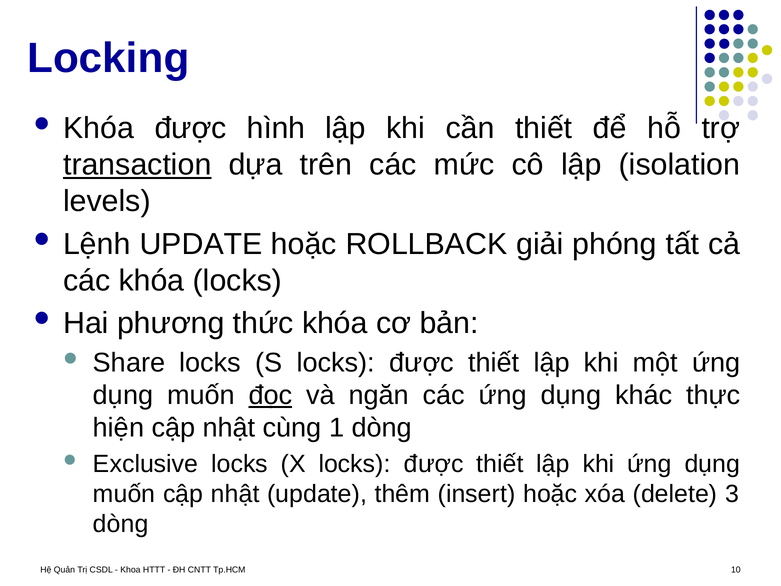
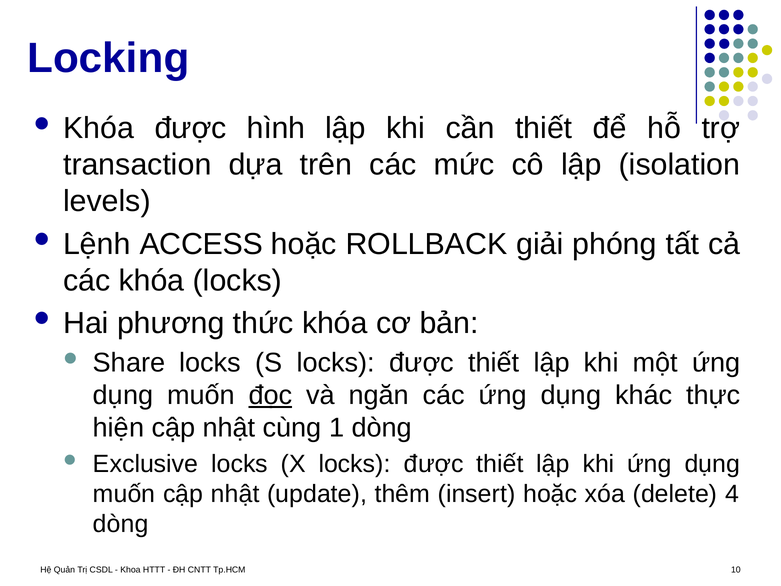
transaction underline: present -> none
Lệnh UPDATE: UPDATE -> ACCESS
3: 3 -> 4
